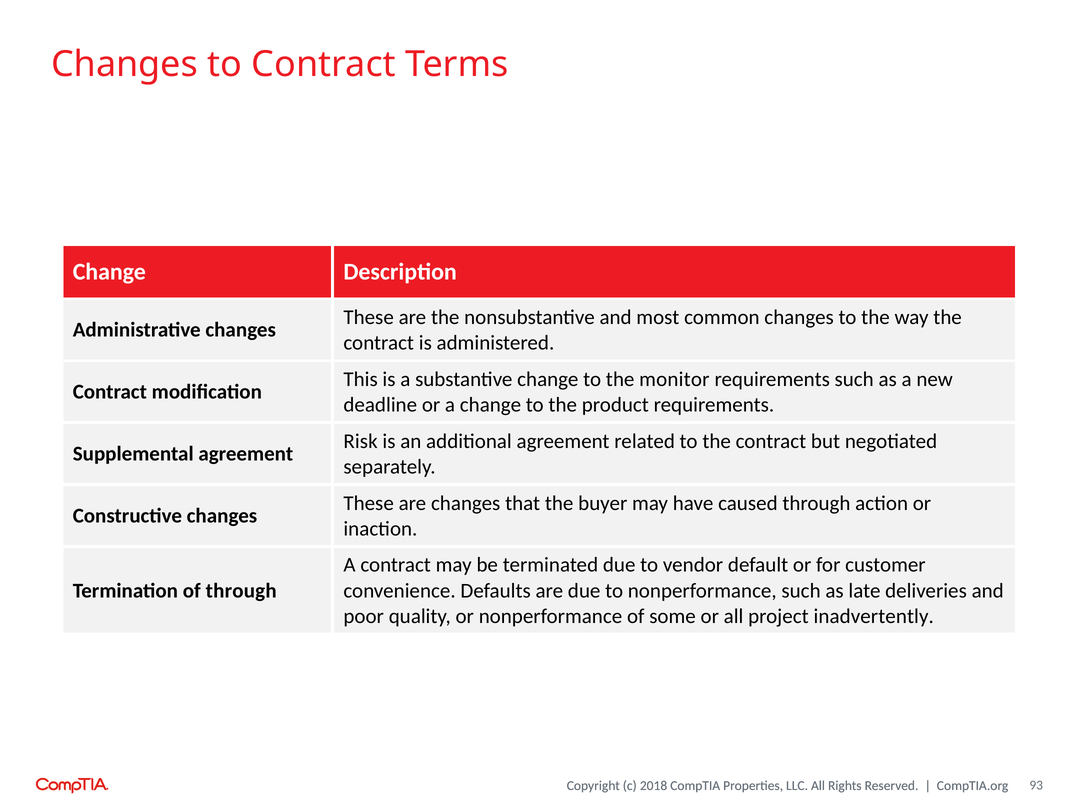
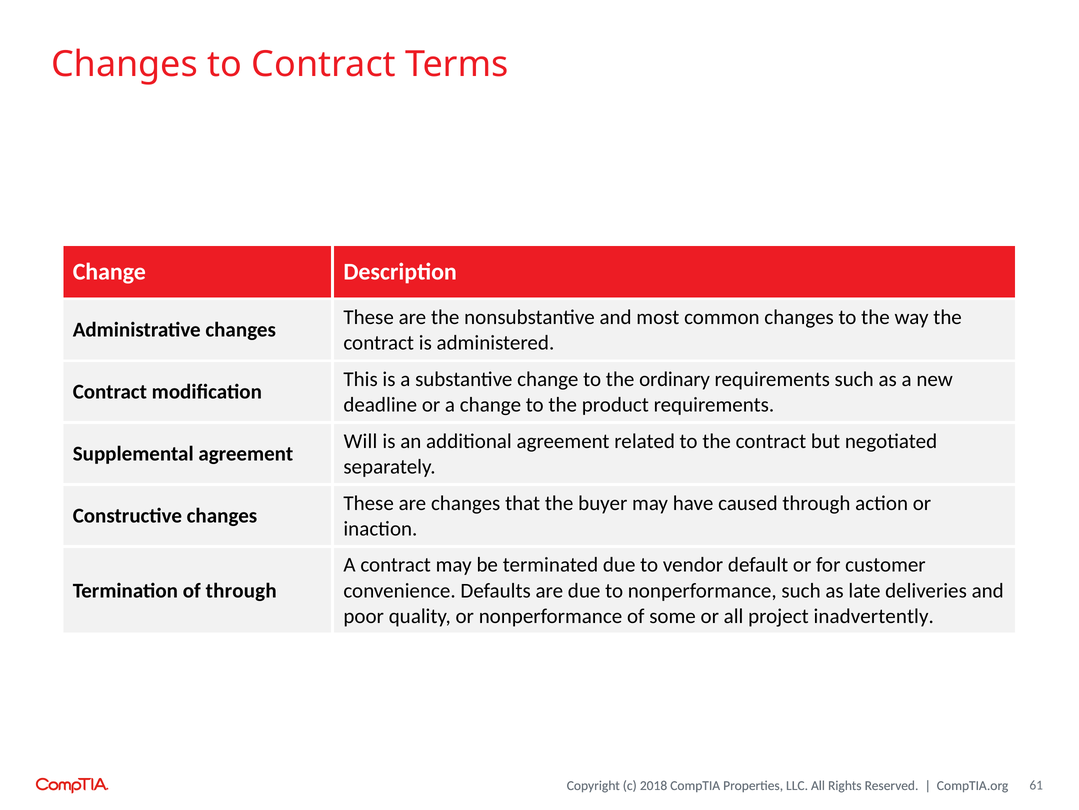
monitor: monitor -> ordinary
Risk: Risk -> Will
93: 93 -> 61
